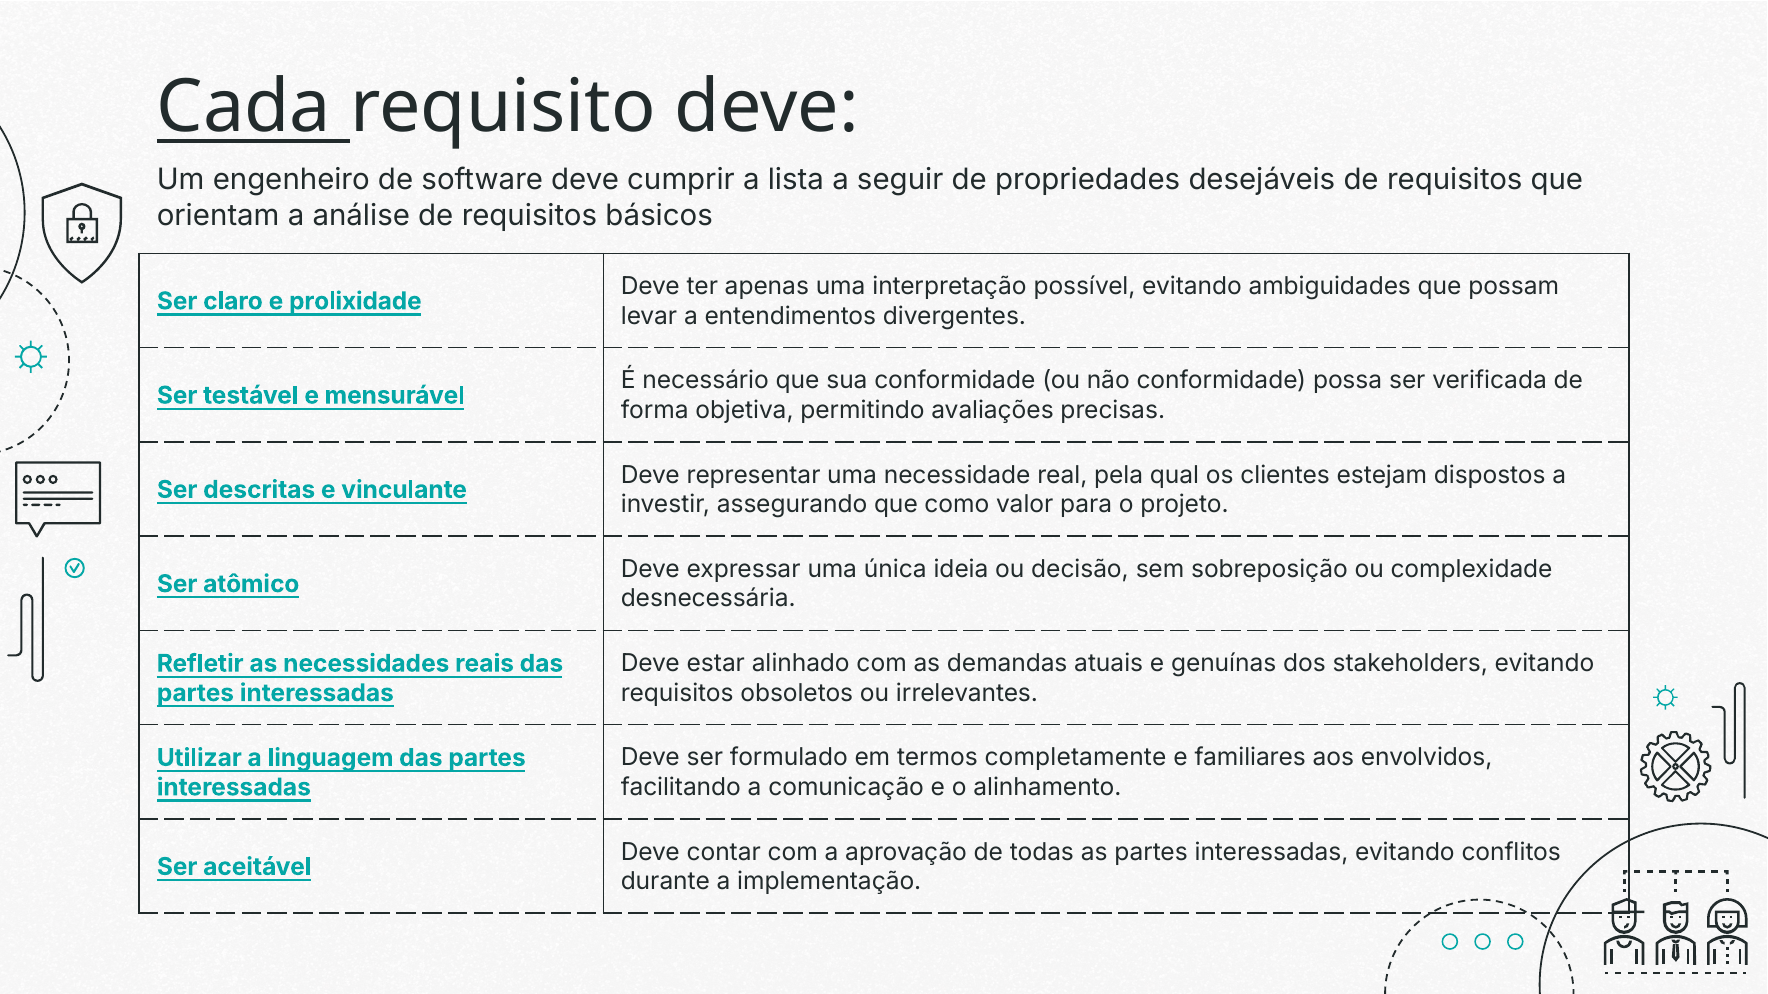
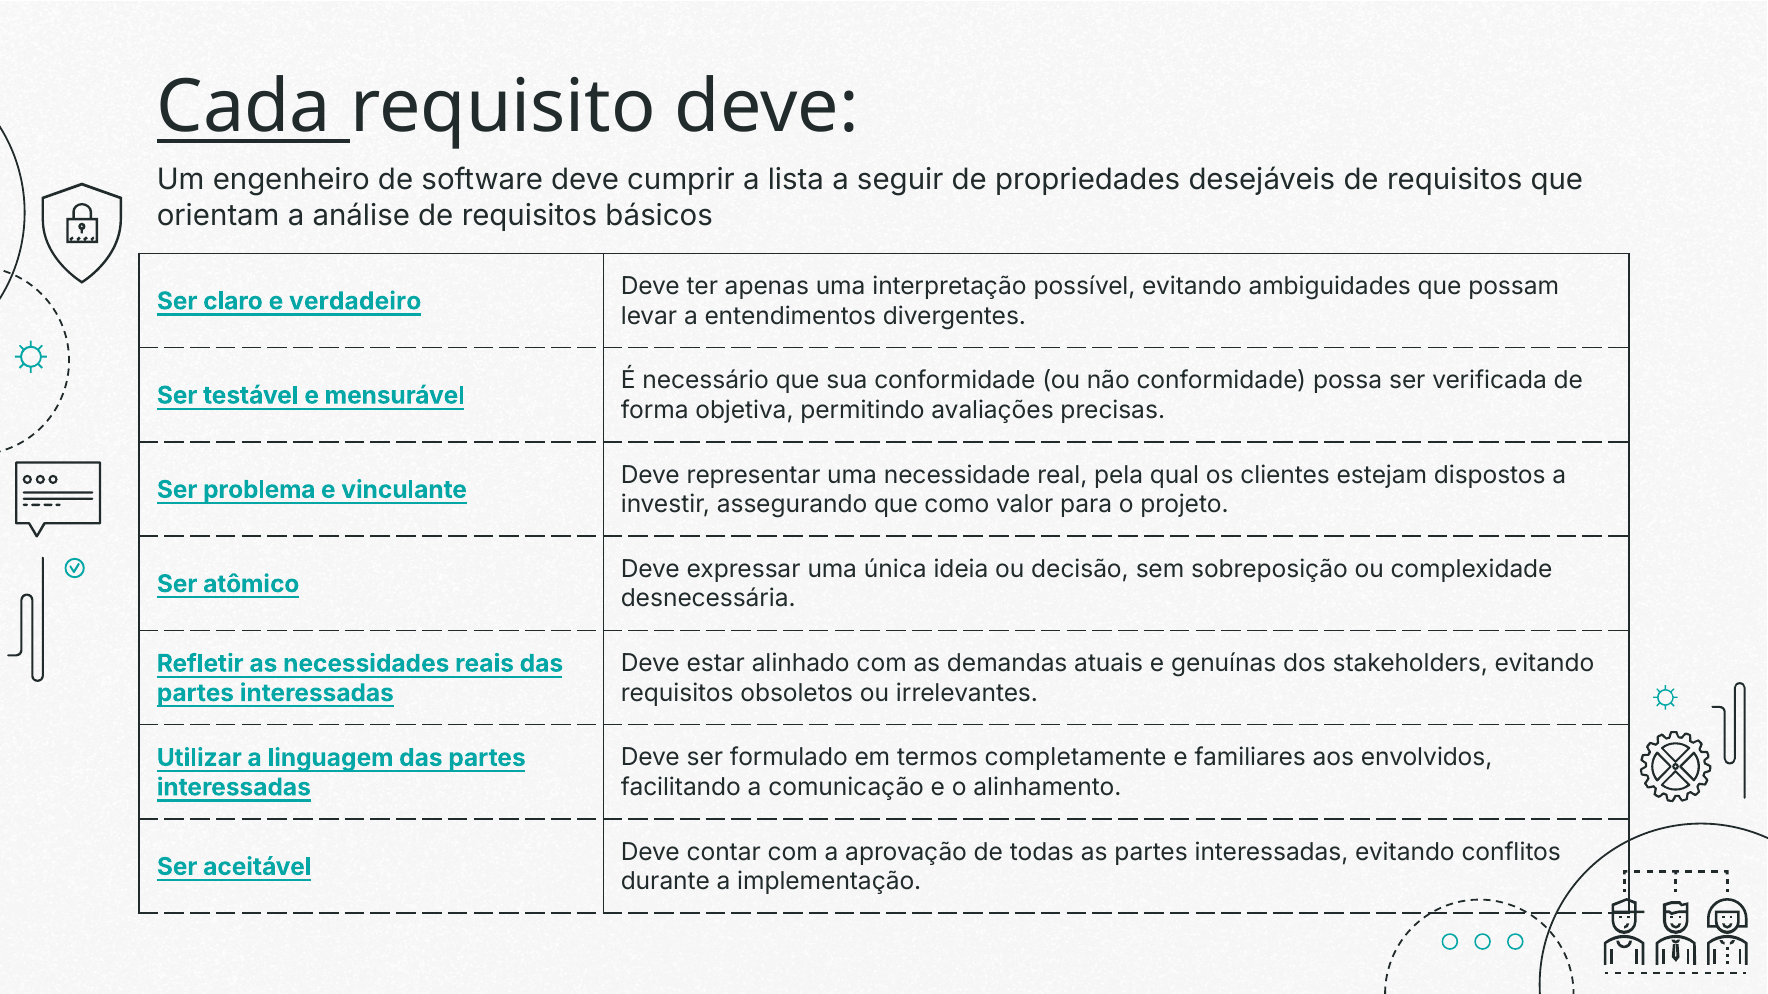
prolixidade: prolixidade -> verdadeiro
descritas: descritas -> problema
